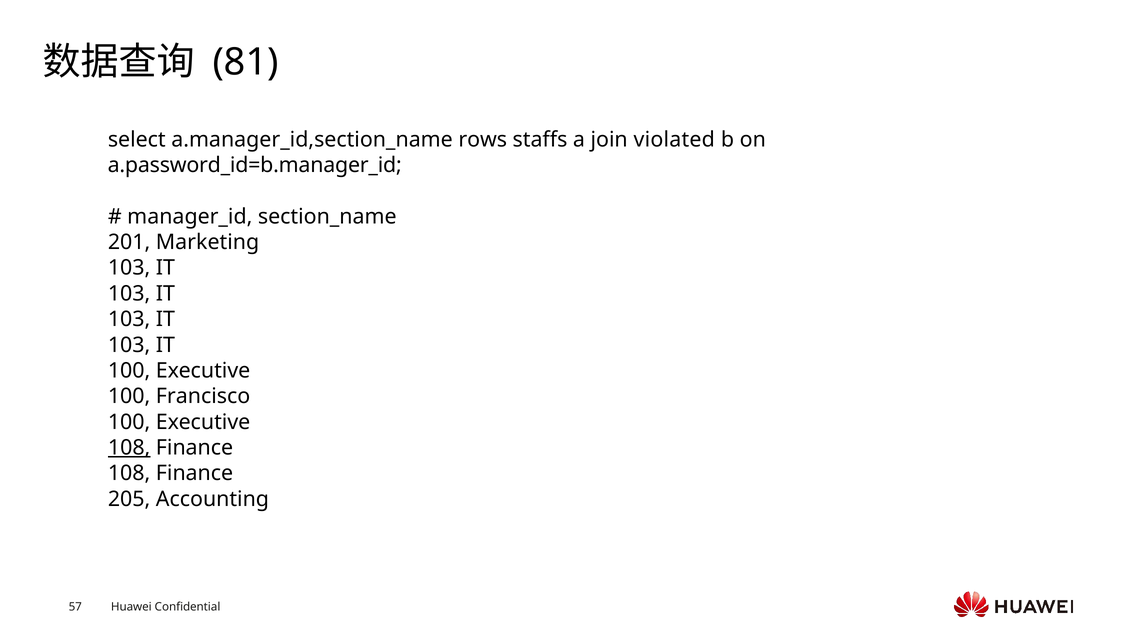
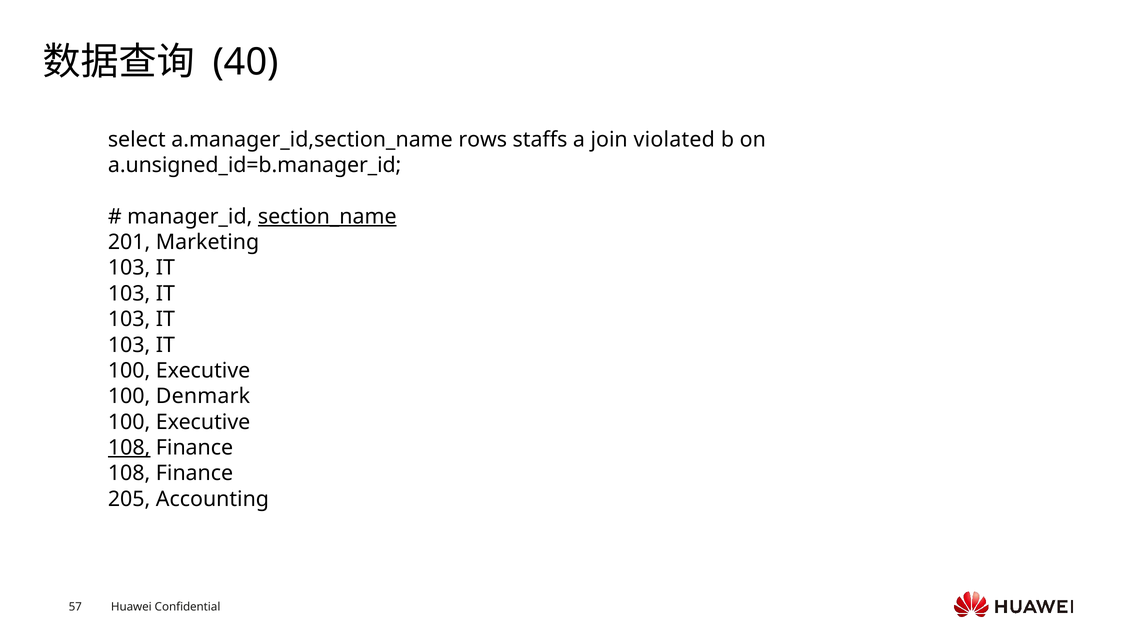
81: 81 -> 40
a.password_id=b.manager_id: a.password_id=b.manager_id -> a.unsigned_id=b.manager_id
section_name underline: none -> present
Francisco: Francisco -> Denmark
